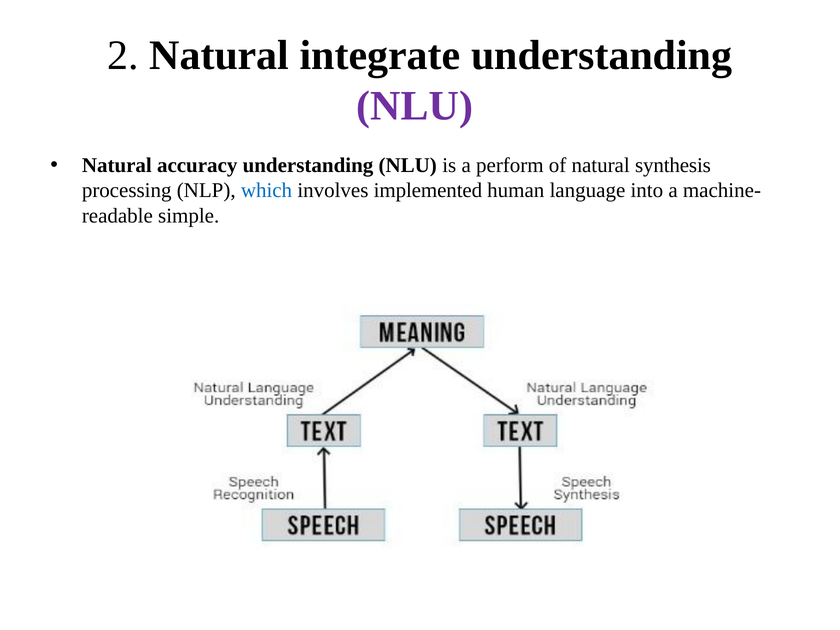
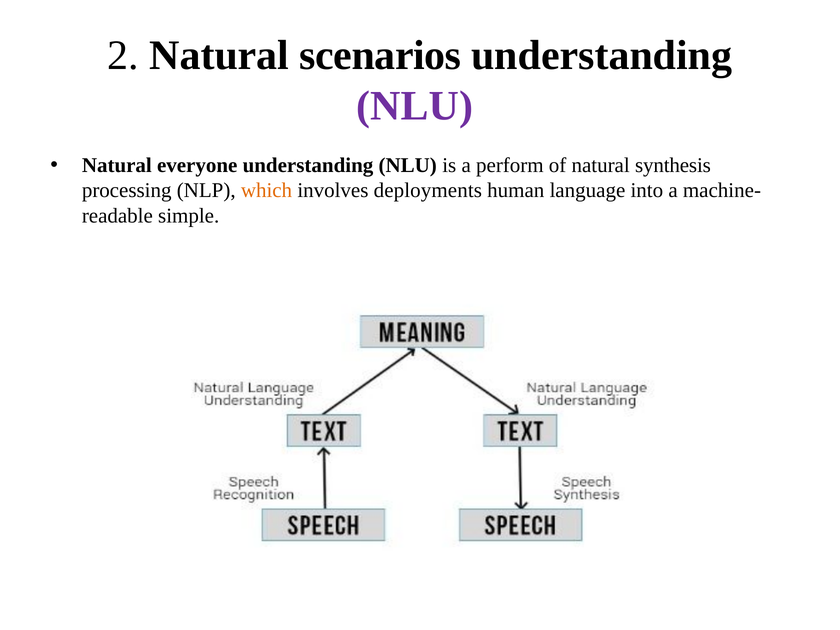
integrate: integrate -> scenarios
accuracy: accuracy -> everyone
which colour: blue -> orange
implemented: implemented -> deployments
